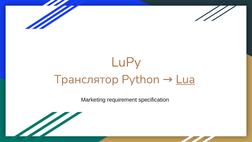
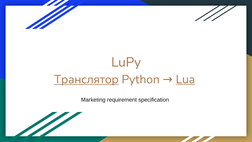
Транслятор underline: none -> present
